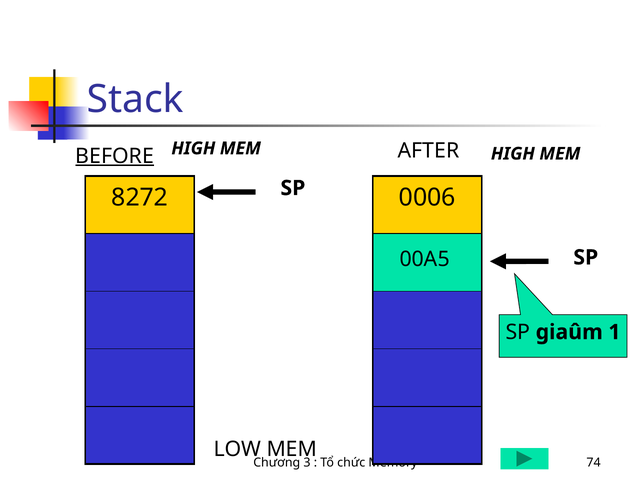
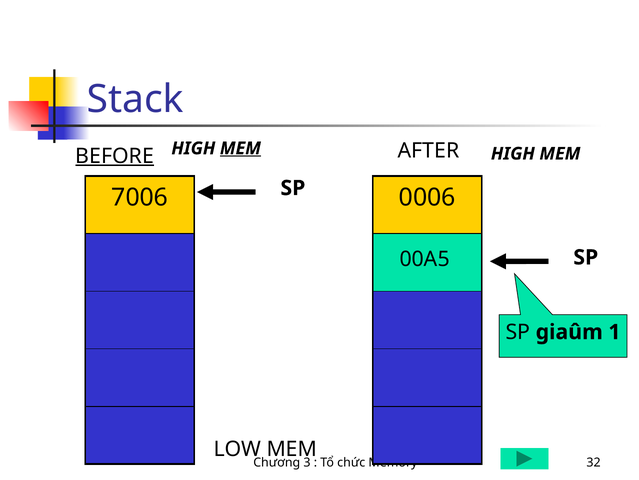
MEM at (240, 148) underline: none -> present
8272: 8272 -> 7006
74: 74 -> 32
